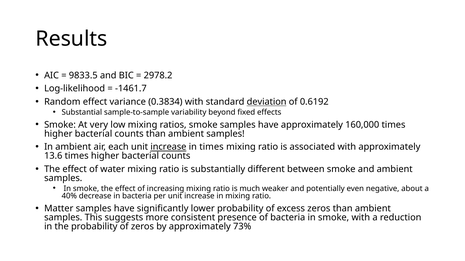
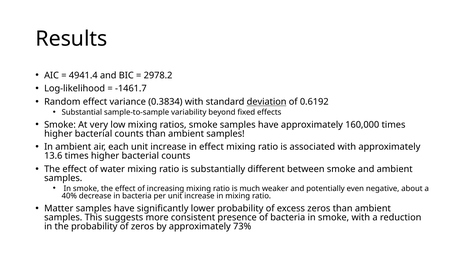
9833.5: 9833.5 -> 4941.4
increase at (168, 147) underline: present -> none
in times: times -> effect
